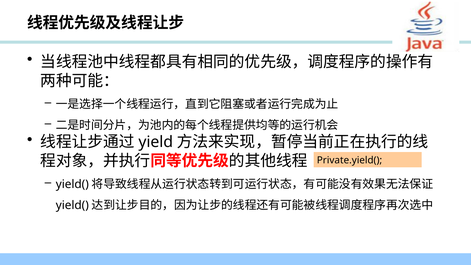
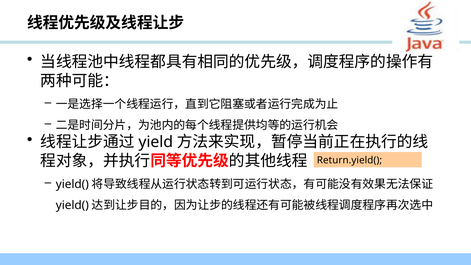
Private.yield(: Private.yield( -> Return.yield(
